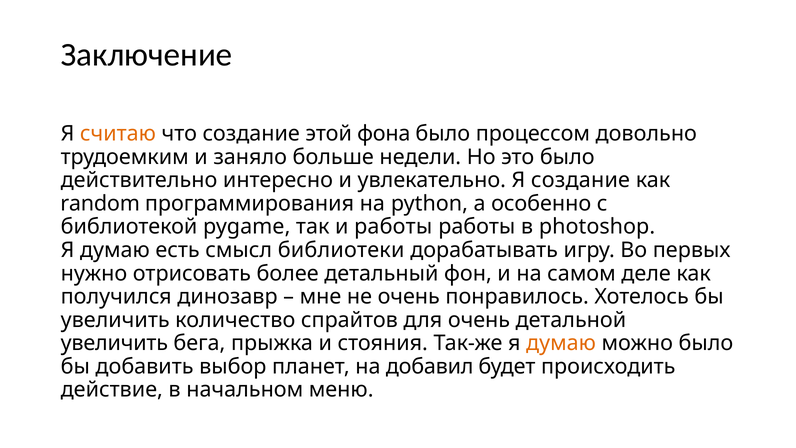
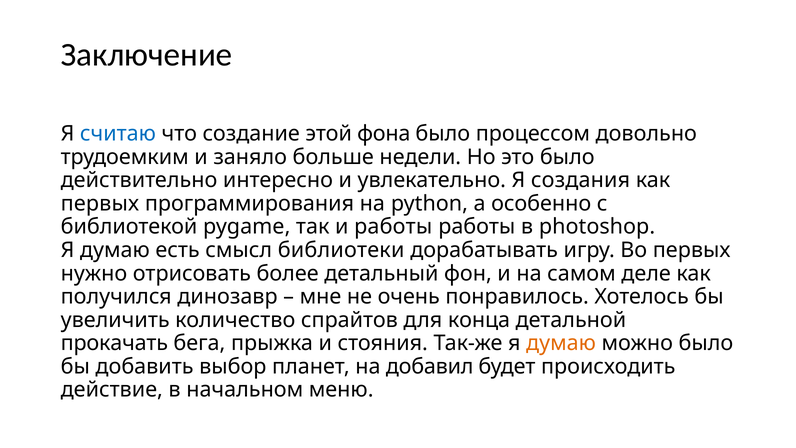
считаю colour: orange -> blue
Я создание: создание -> создания
random at (100, 203): random -> первых
для очень: очень -> конца
увеличить at (114, 343): увеличить -> прокачать
